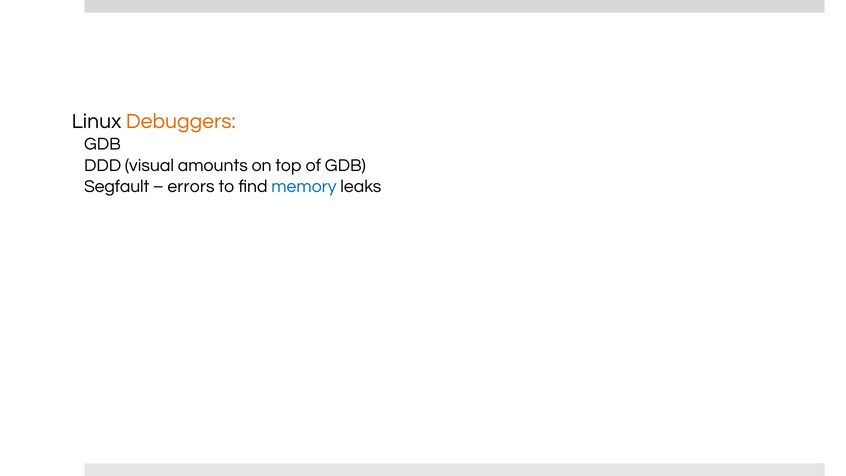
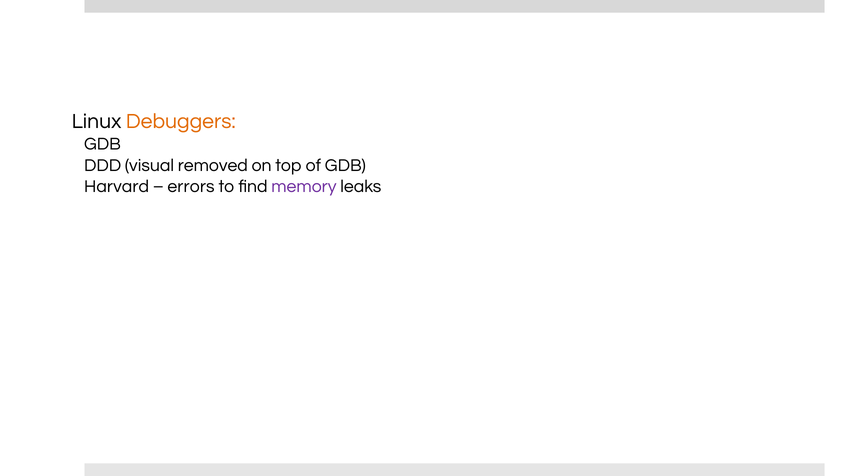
amounts: amounts -> removed
Segfault: Segfault -> Harvard
memory colour: blue -> purple
